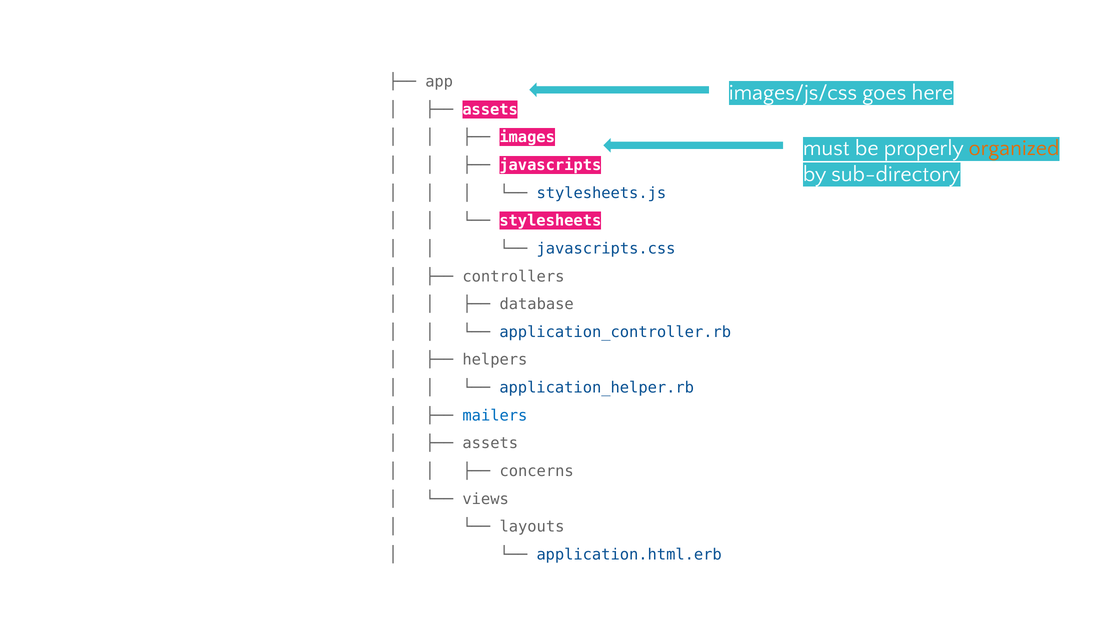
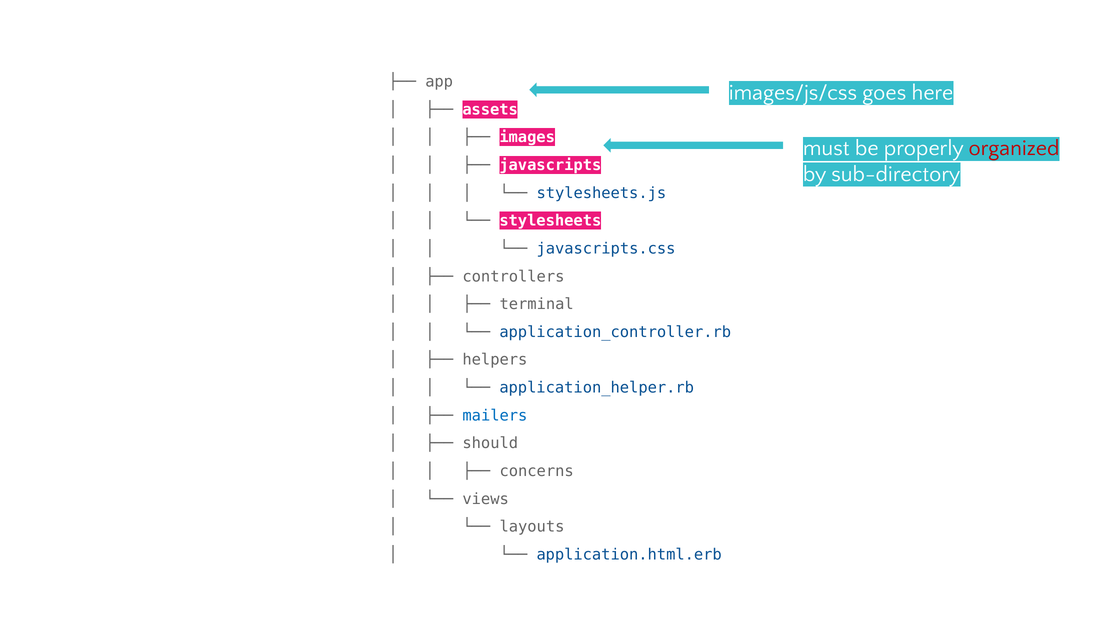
organized colour: orange -> red
database: database -> terminal
assets at (490, 444): assets -> should
